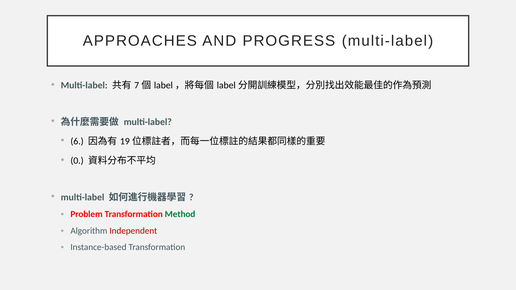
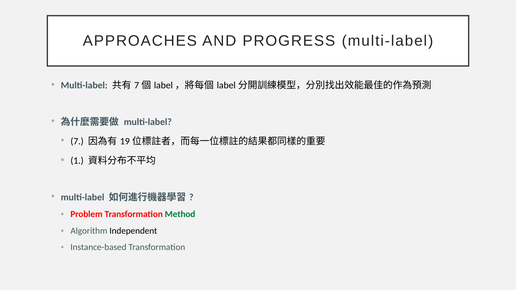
6: 6 -> 7
0: 0 -> 1
Independent colour: red -> black
